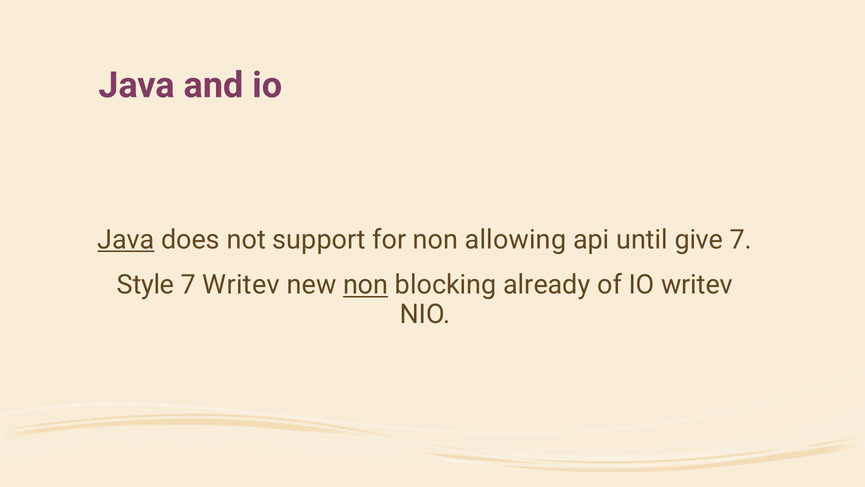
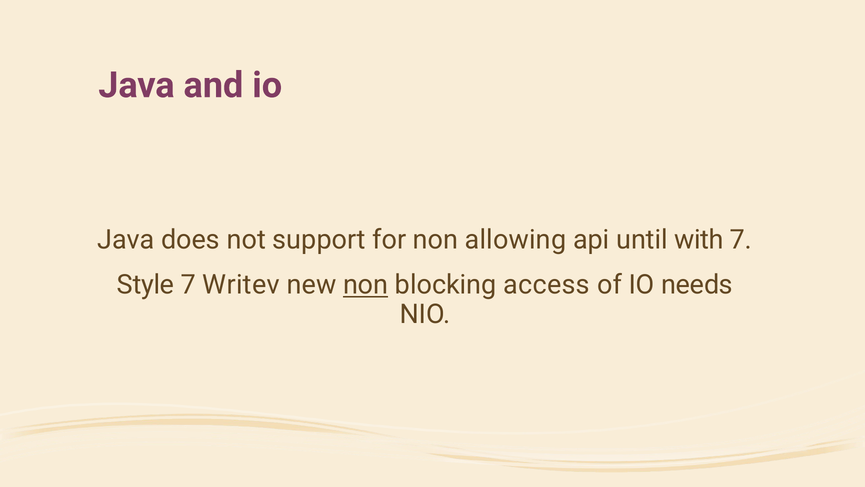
Java at (126, 239) underline: present -> none
give: give -> with
already: already -> access
IO writev: writev -> needs
